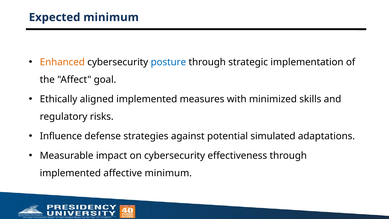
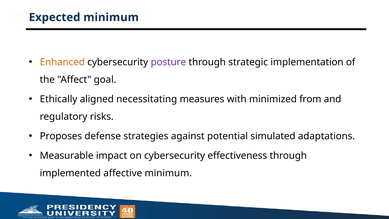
posture colour: blue -> purple
aligned implemented: implemented -> necessitating
skills: skills -> from
Influence: Influence -> Proposes
